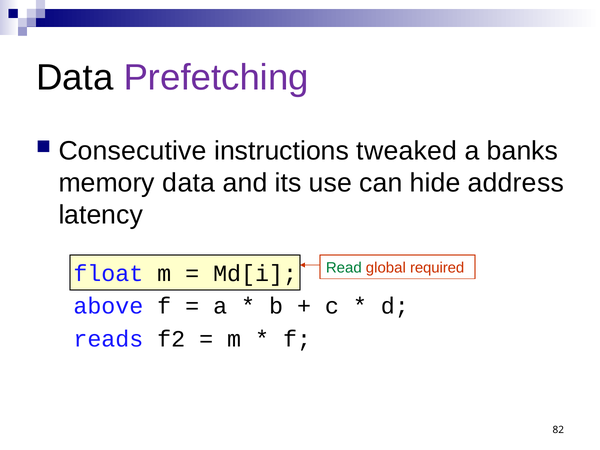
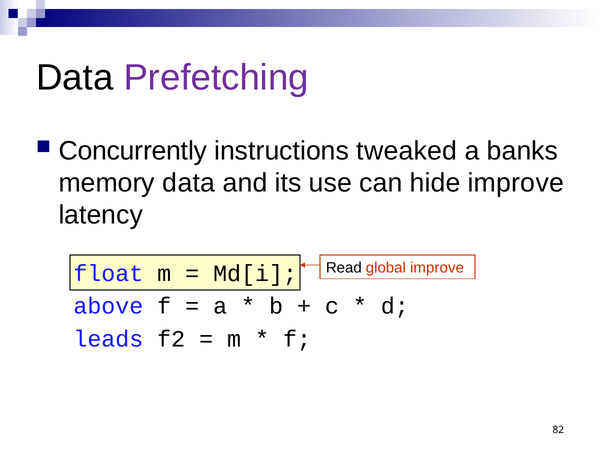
Consecutive: Consecutive -> Concurrently
hide address: address -> improve
Read colour: green -> black
global required: required -> improve
reads: reads -> leads
